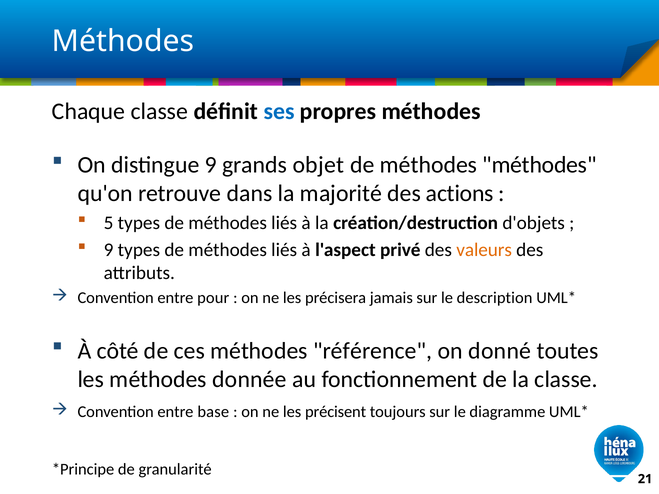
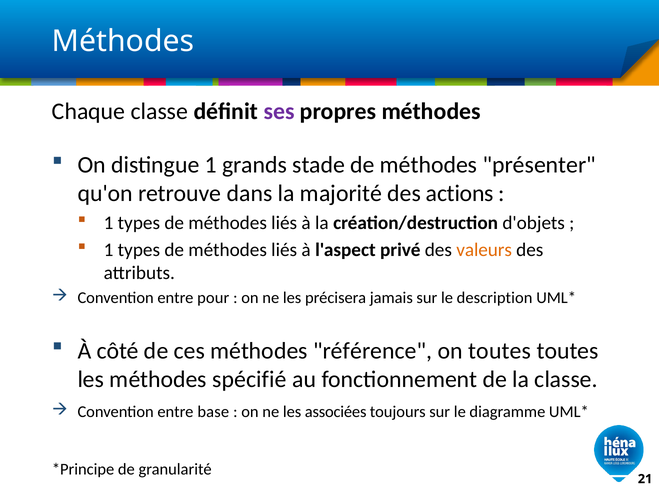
ses colour: blue -> purple
distingue 9: 9 -> 1
objet: objet -> stade
méthodes méthodes: méthodes -> présenter
5 at (109, 223): 5 -> 1
9 at (109, 250): 9 -> 1
on donné: donné -> toutes
donnée: donnée -> spécifié
précisent: précisent -> associées
